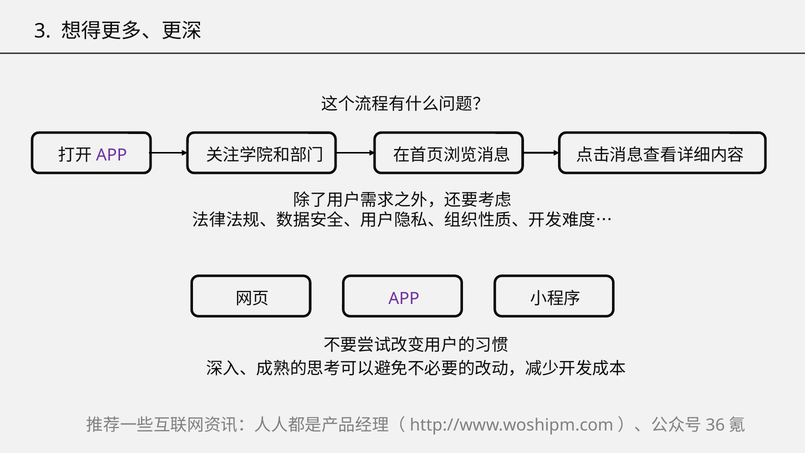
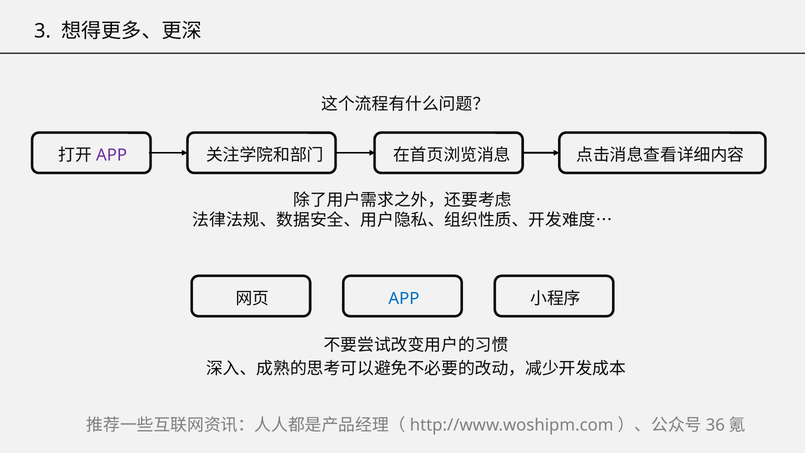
APP at (404, 298) colour: purple -> blue
